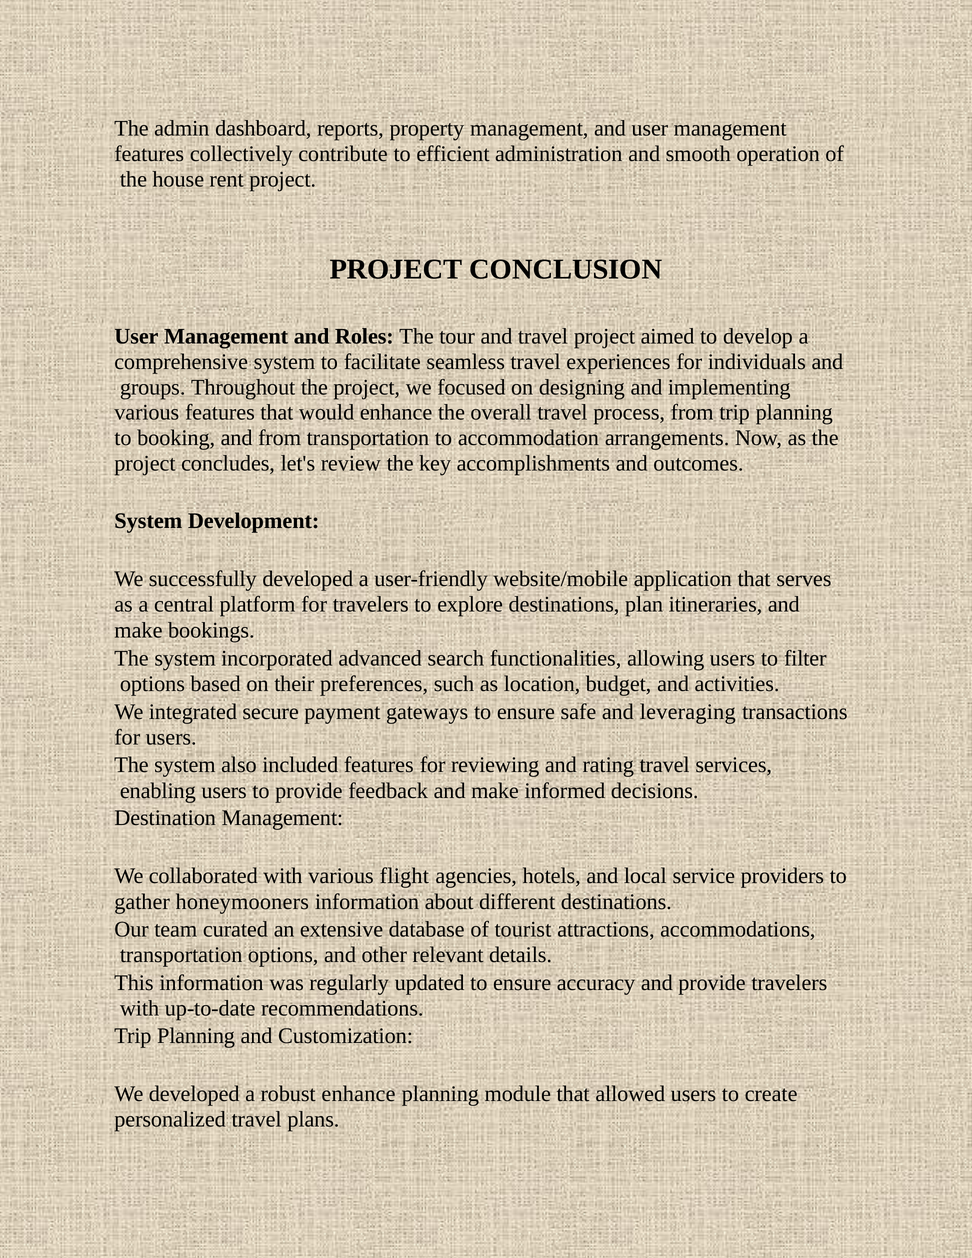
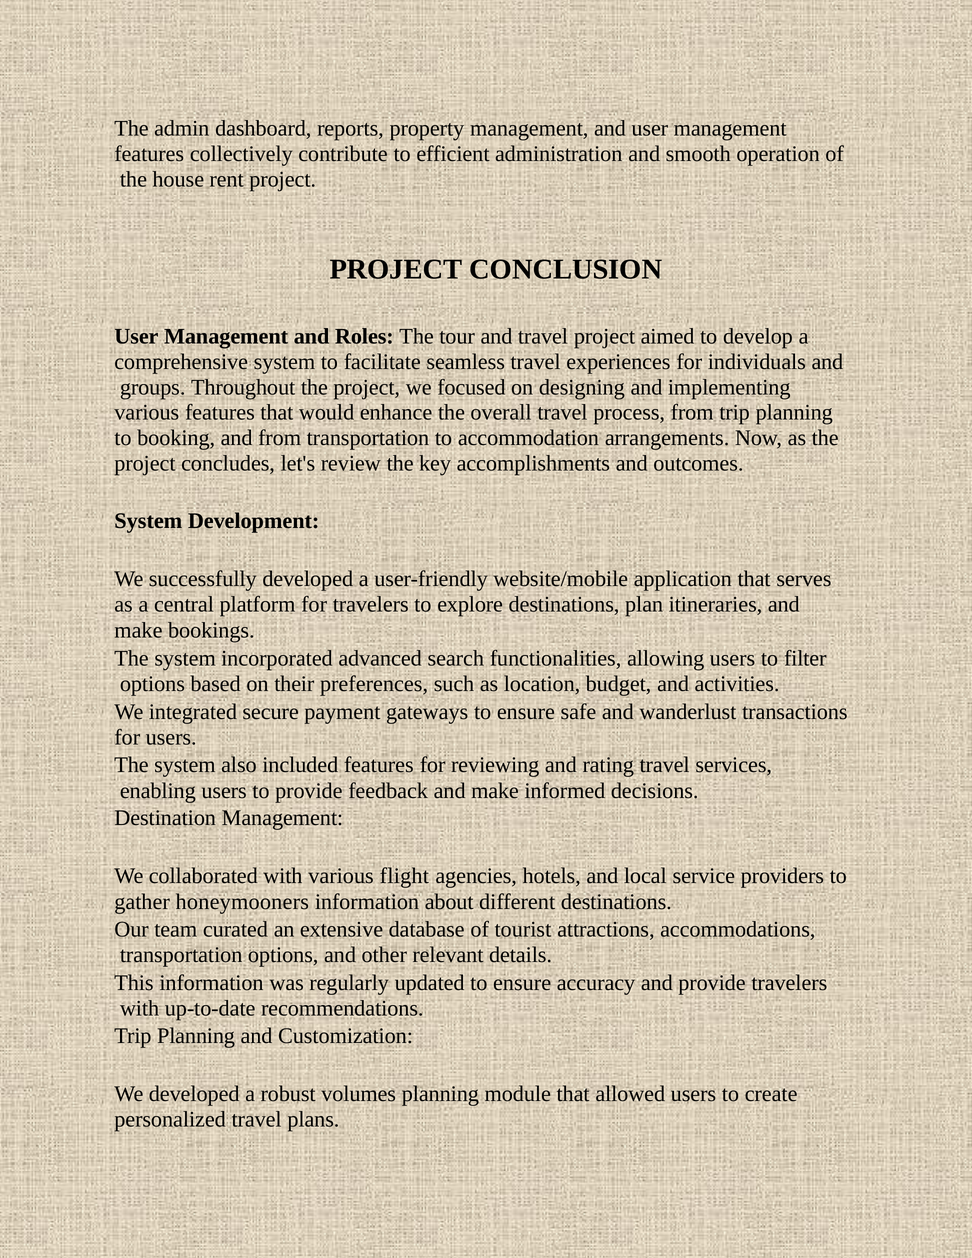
leveraging: leveraging -> wanderlust
robust enhance: enhance -> volumes
